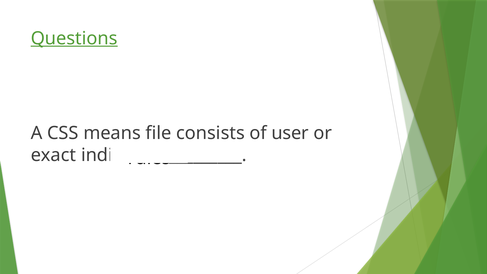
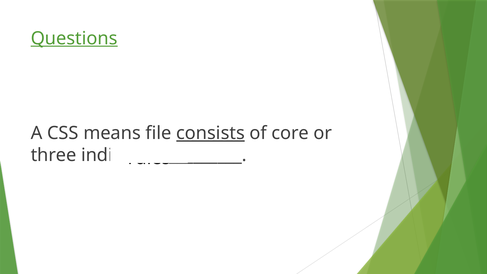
consists underline: none -> present
user: user -> core
exact: exact -> three
